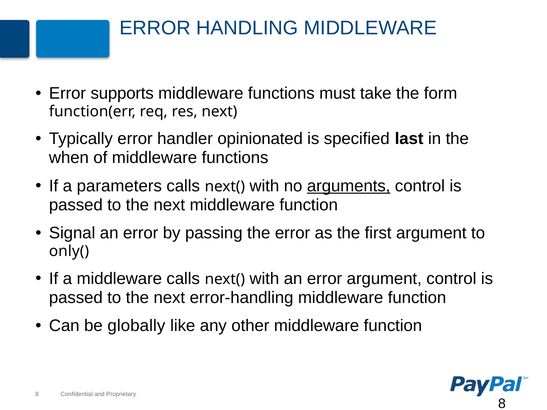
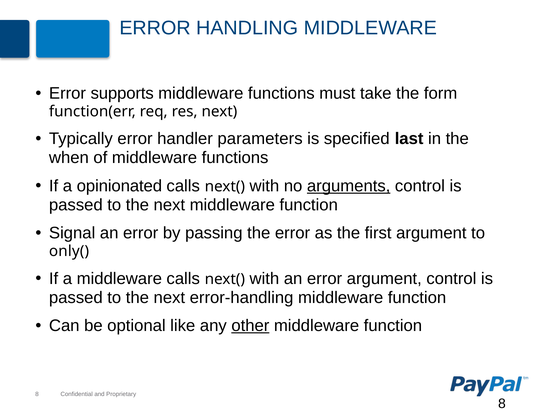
opinionated: opinionated -> parameters
parameters: parameters -> opinionated
globally: globally -> optional
other underline: none -> present
